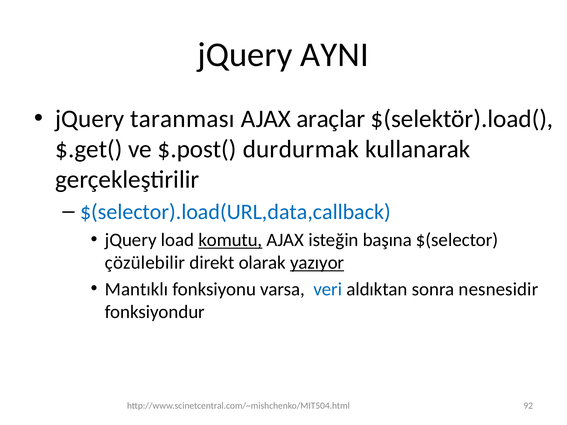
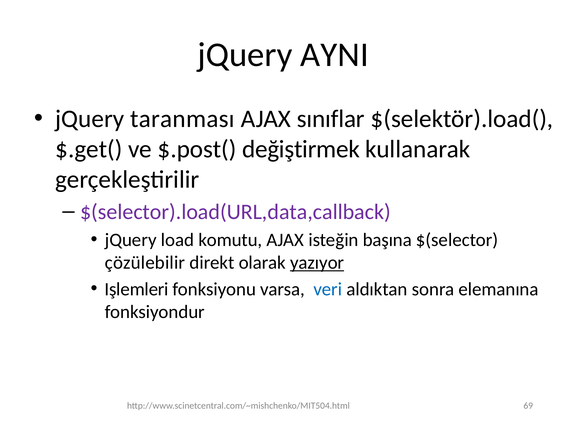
araçlar: araçlar -> sınıflar
durdurmak: durdurmak -> değiştirmek
$(selector).load(URL,data,callback colour: blue -> purple
komutu underline: present -> none
Mantıklı: Mantıklı -> Işlemleri
nesnesidir: nesnesidir -> elemanına
92: 92 -> 69
